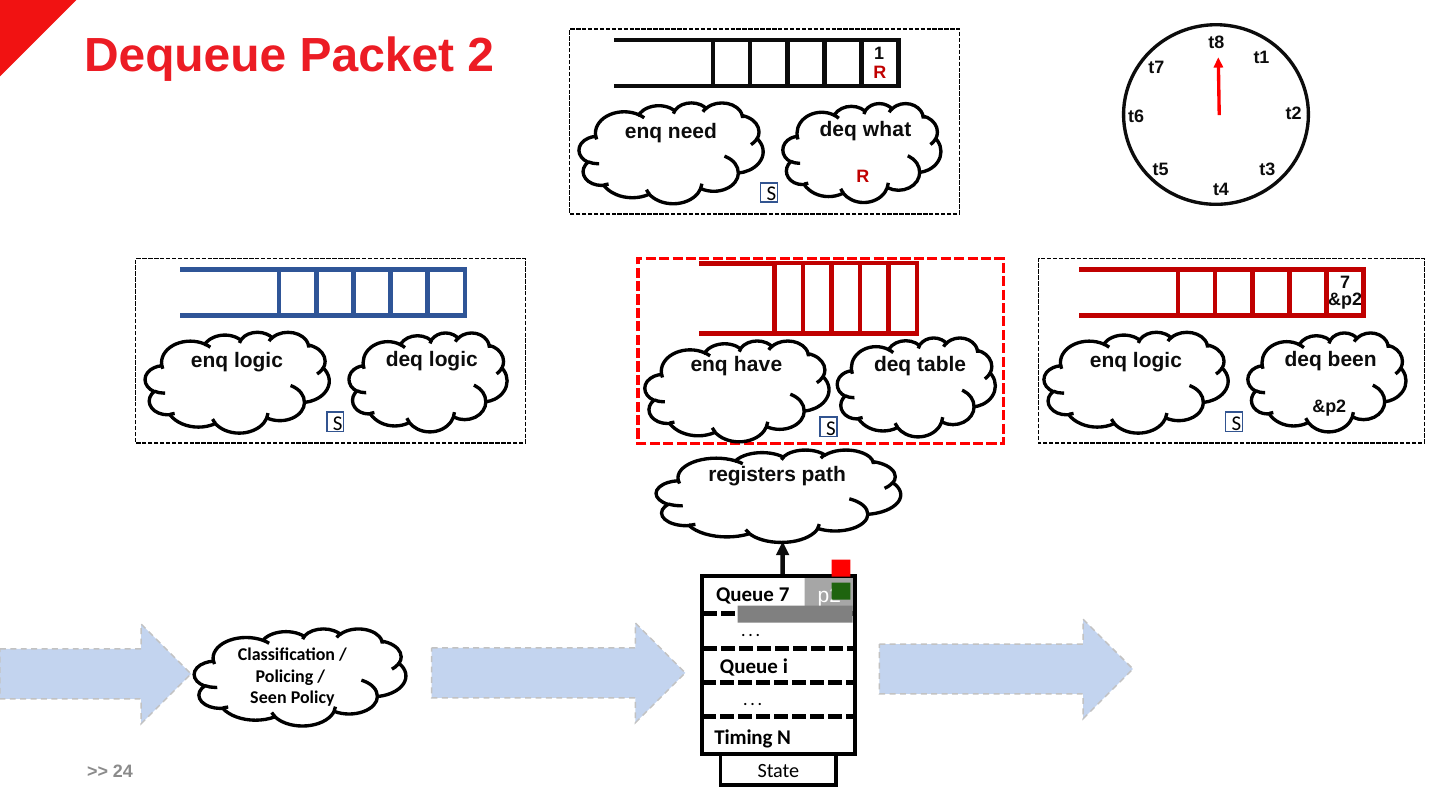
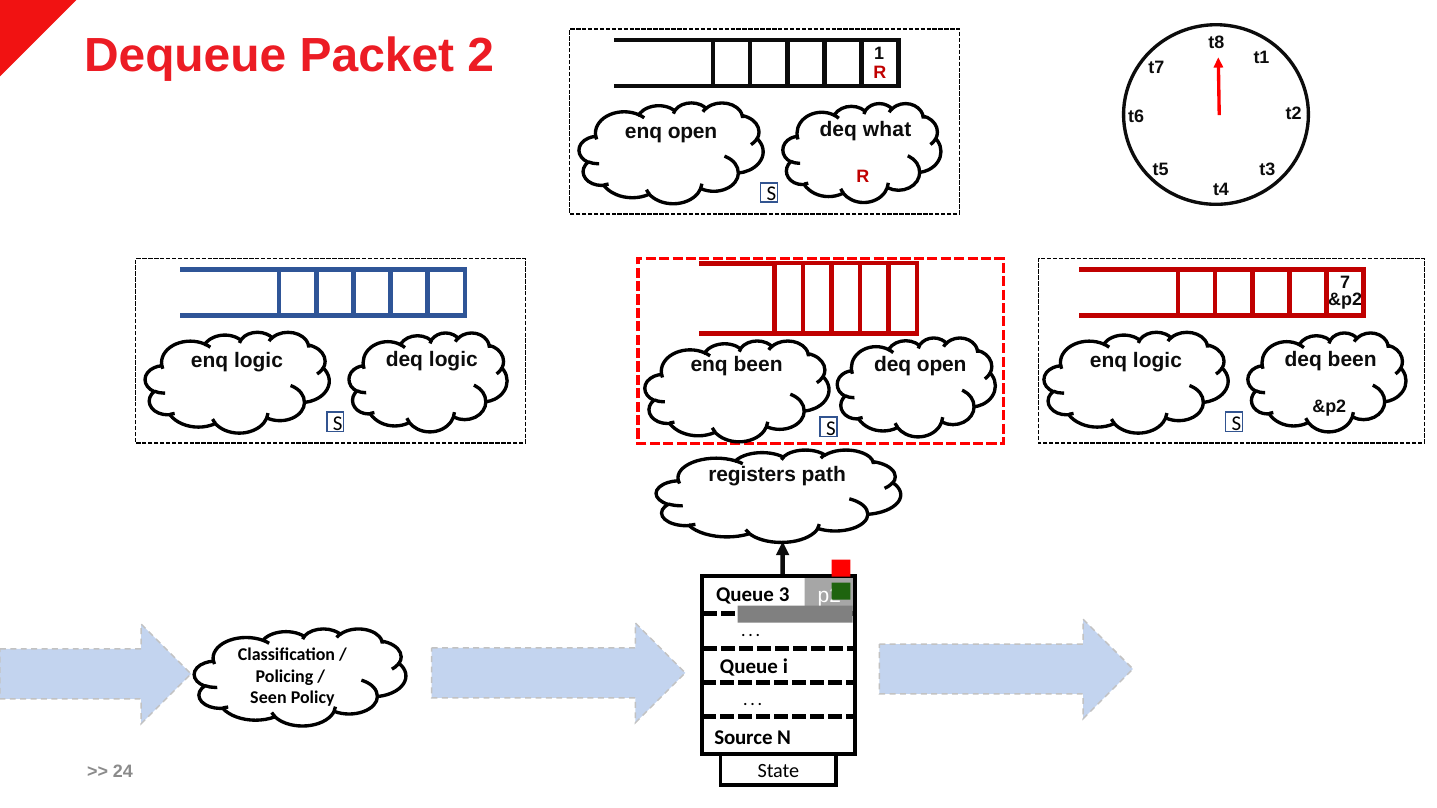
enq need: need -> open
enq have: have -> been
deq table: table -> open
Queue 7: 7 -> 3
Timing: Timing -> Source
